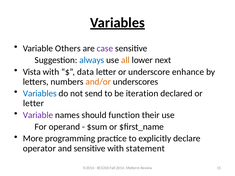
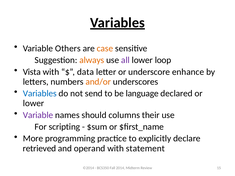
case colour: purple -> orange
always colour: blue -> orange
all colour: orange -> purple
next: next -> loop
iteration: iteration -> language
letter at (34, 103): letter -> lower
function: function -> columns
operand: operand -> scripting
operator: operator -> retrieved
and sensitive: sensitive -> operand
